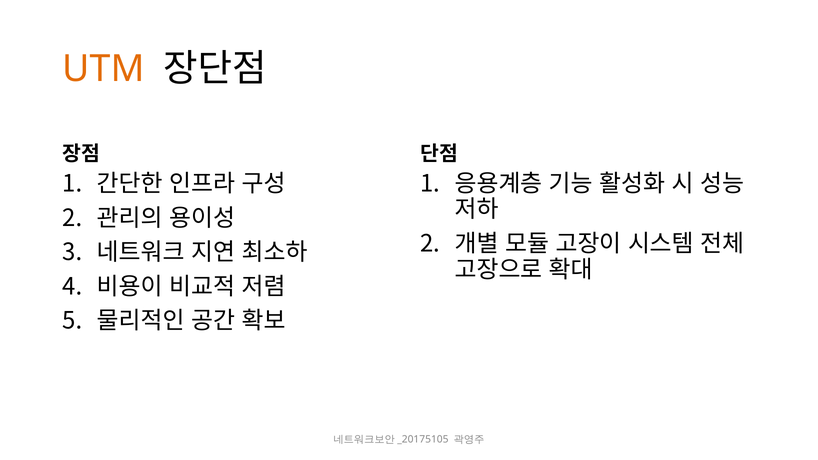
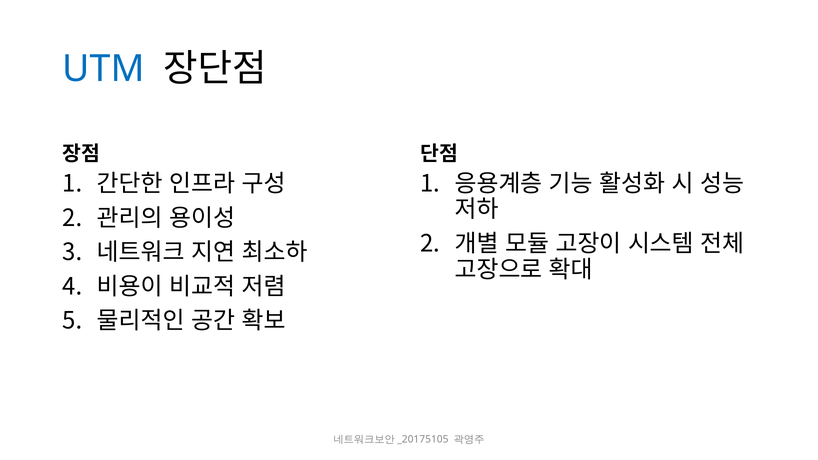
UTM colour: orange -> blue
